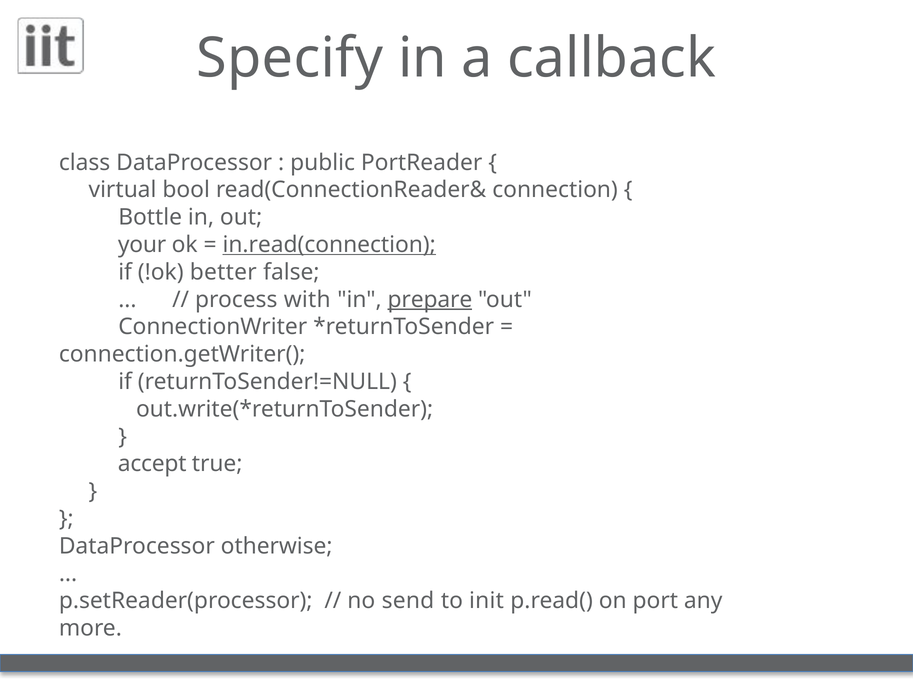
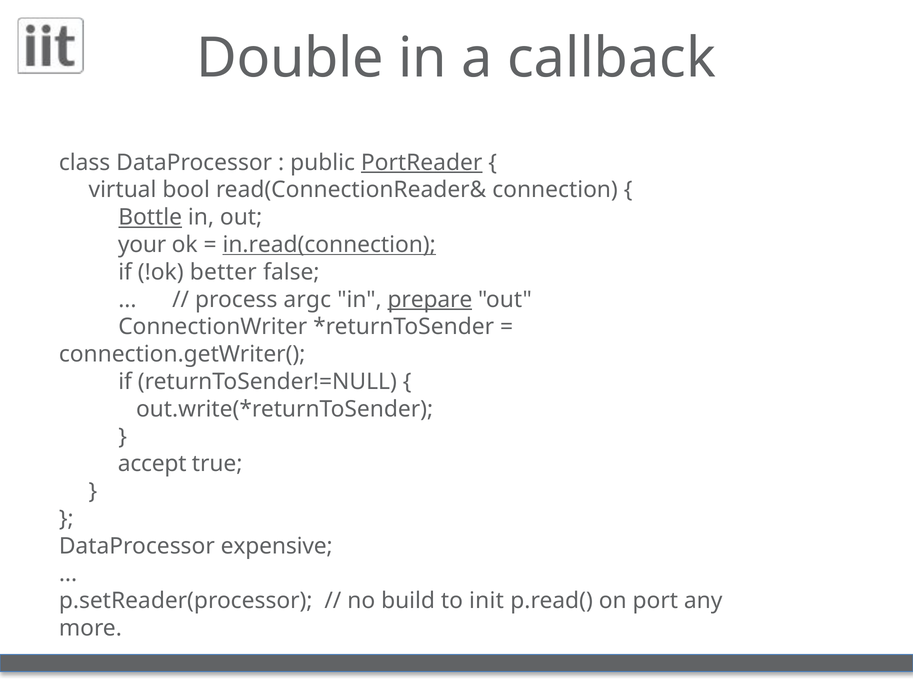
Specify: Specify -> Double
PortReader underline: none -> present
Bottle underline: none -> present
with: with -> argc
otherwise: otherwise -> expensive
send: send -> build
